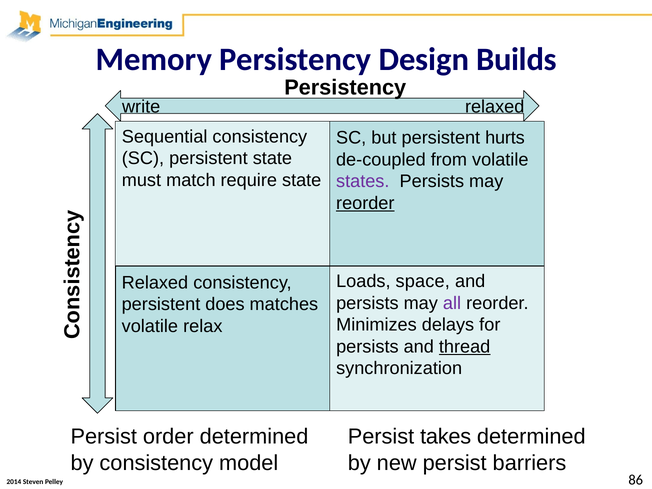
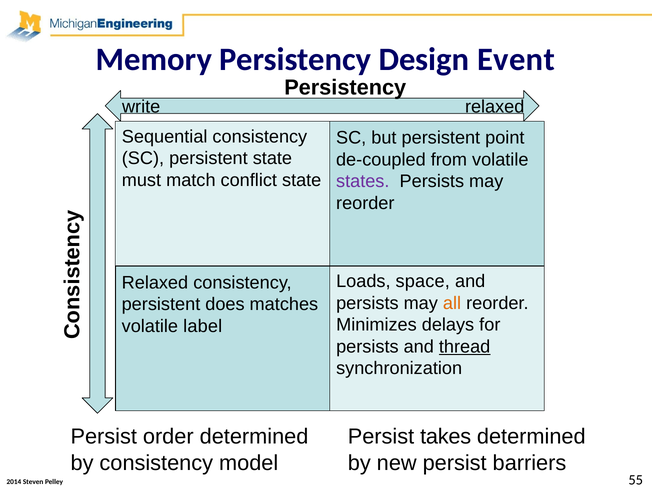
Builds: Builds -> Event
hurts: hurts -> point
require: require -> conflict
reorder at (365, 203) underline: present -> none
all colour: purple -> orange
relax: relax -> label
86: 86 -> 55
